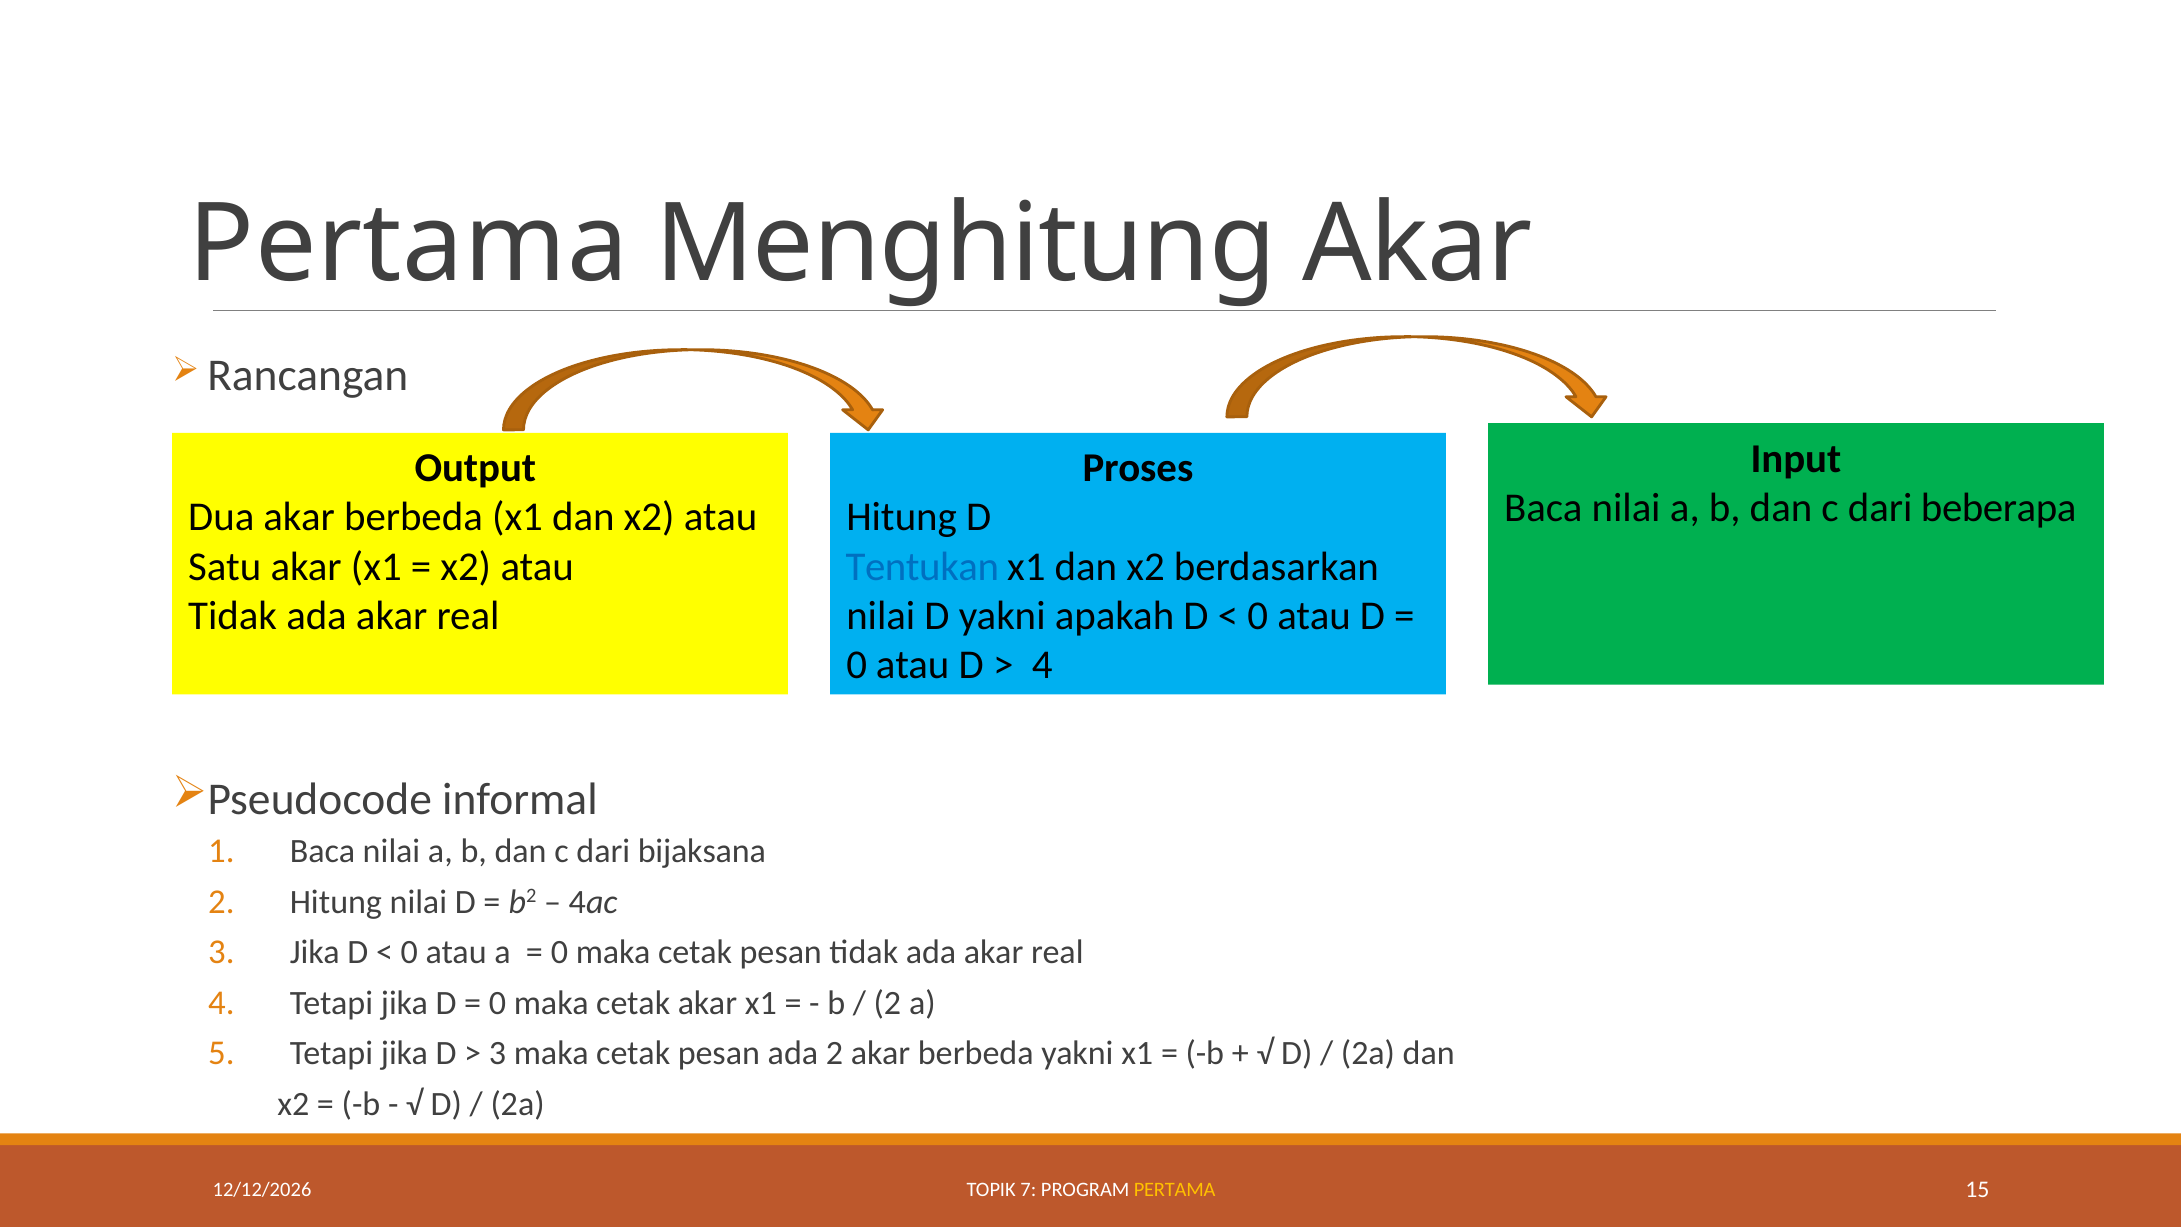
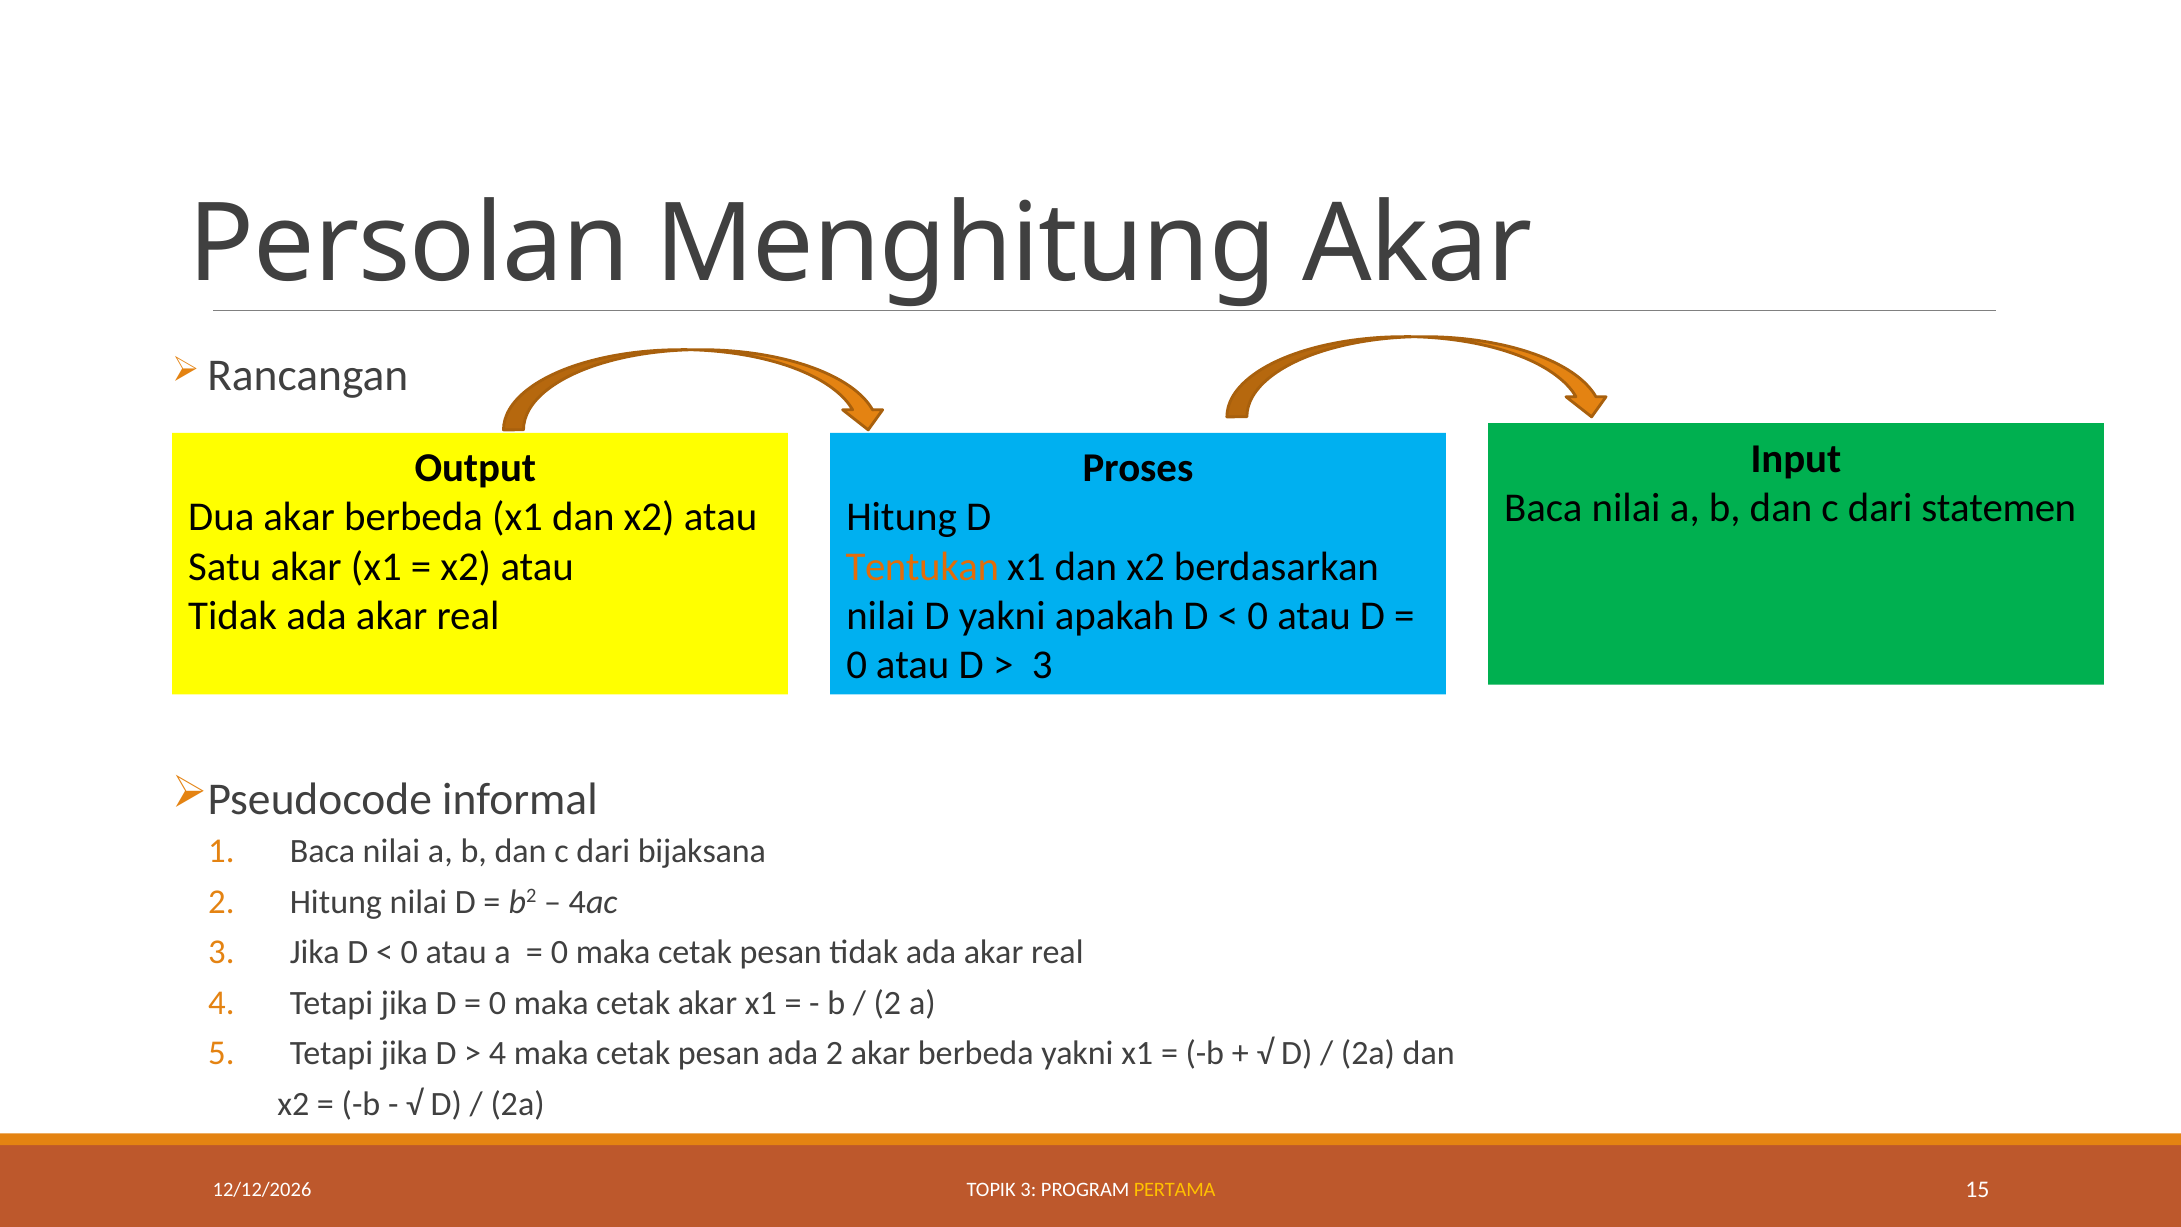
Pertama at (409, 244): Pertama -> Persolan
beberapa: beberapa -> statemen
Tentukan colour: blue -> orange
4 at (1042, 665): 4 -> 3
3 at (498, 1053): 3 -> 4
TOPIK 7: 7 -> 3
